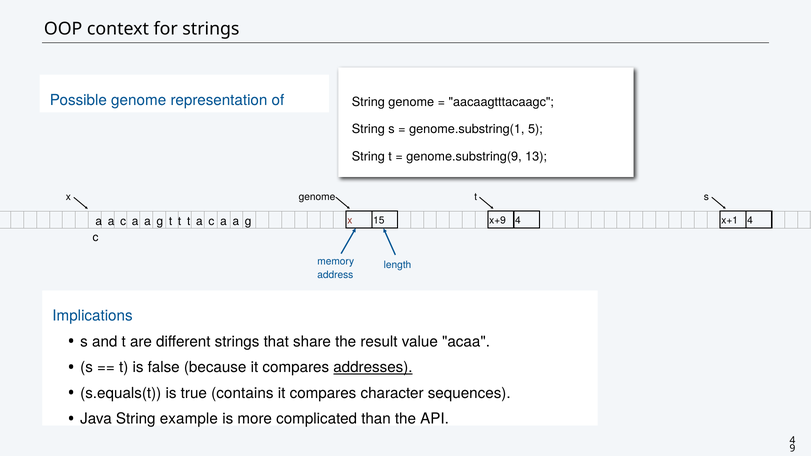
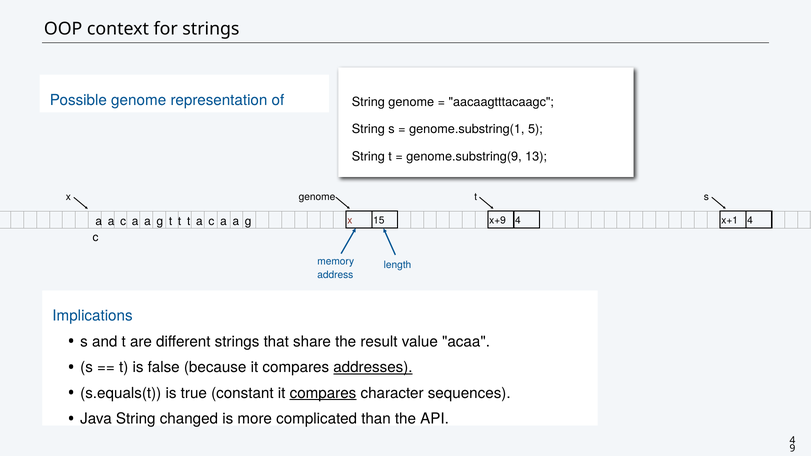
contains: contains -> constant
compares at (323, 393) underline: none -> present
example: example -> changed
